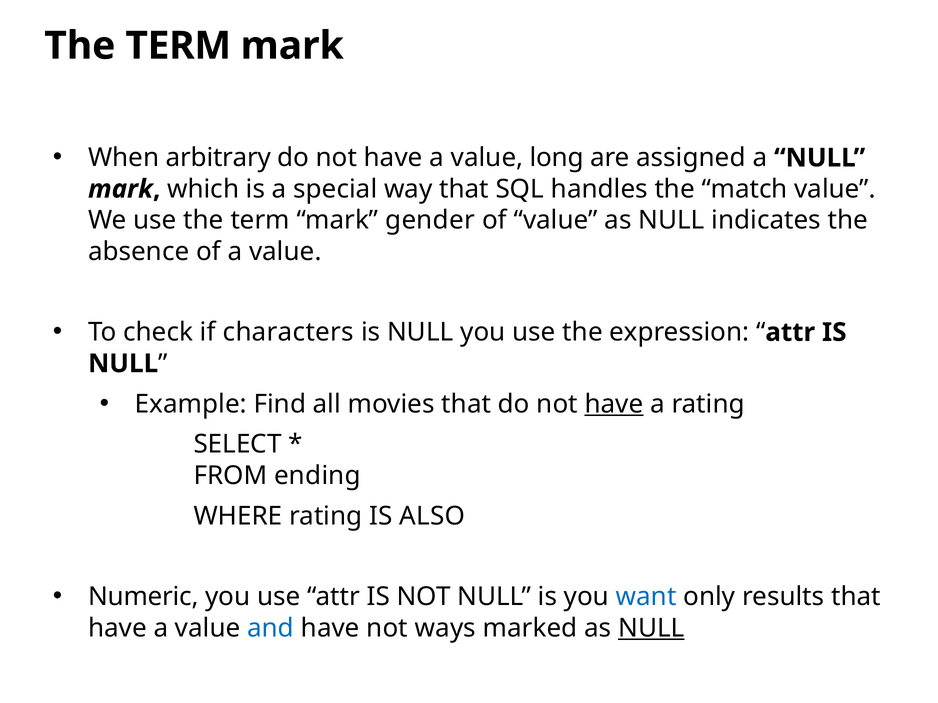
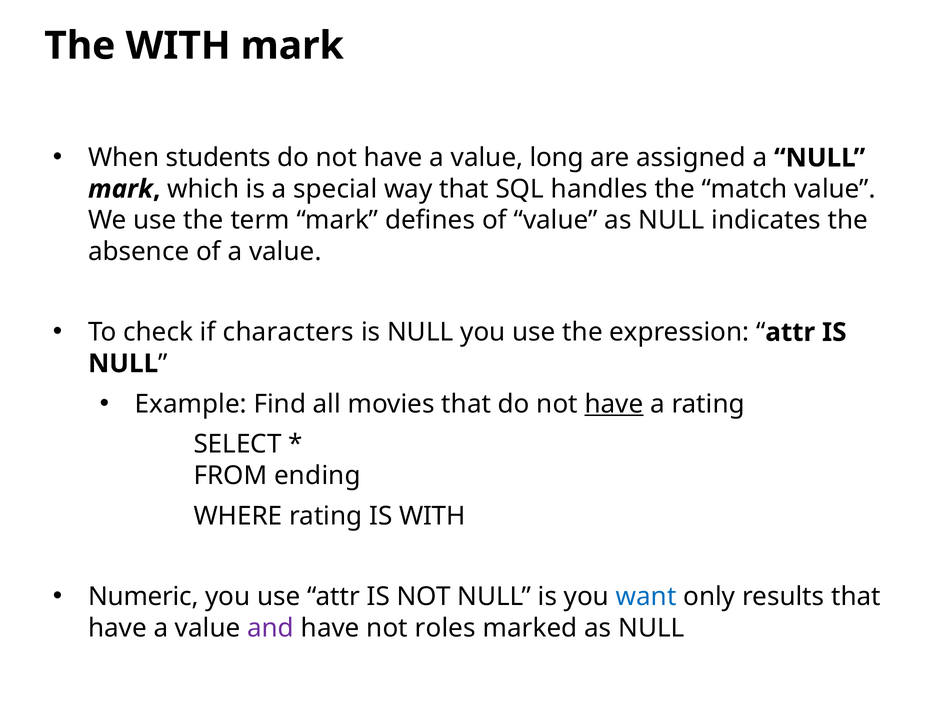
TERM at (178, 46): TERM -> WITH
arbitrary: arbitrary -> students
gender: gender -> defines
IS ALSO: ALSO -> WITH
and colour: blue -> purple
ways: ways -> roles
NULL at (651, 628) underline: present -> none
